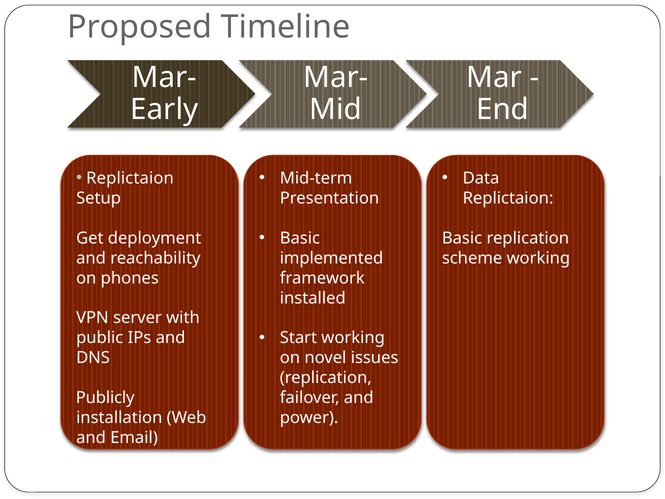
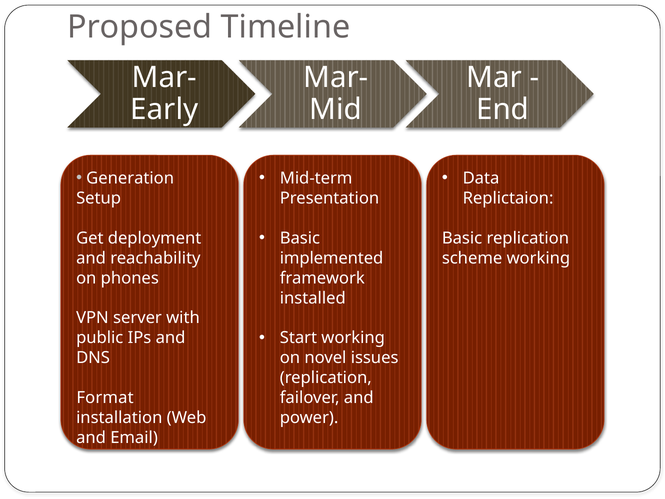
Replictaion at (130, 178): Replictaion -> Generation
Publicly: Publicly -> Format
